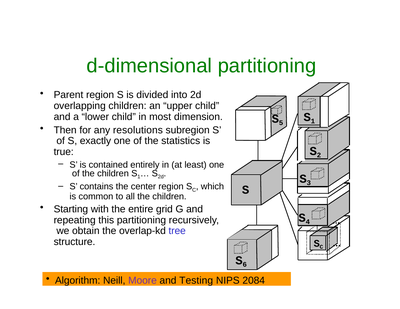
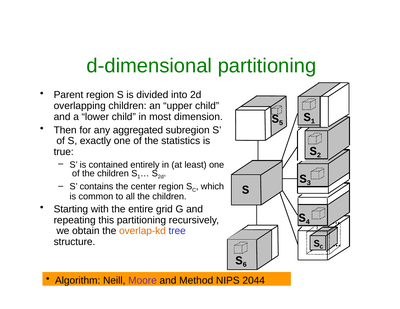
resolutions: resolutions -> aggregated
overlap-kd colour: black -> orange
Testing: Testing -> Method
2084: 2084 -> 2044
